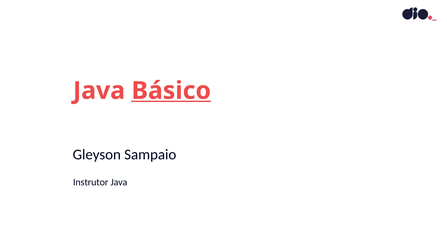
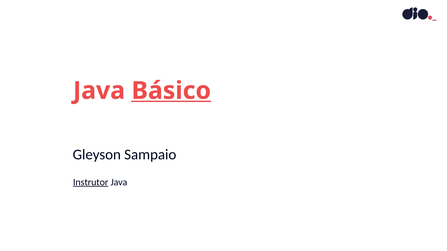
Instrutor underline: none -> present
